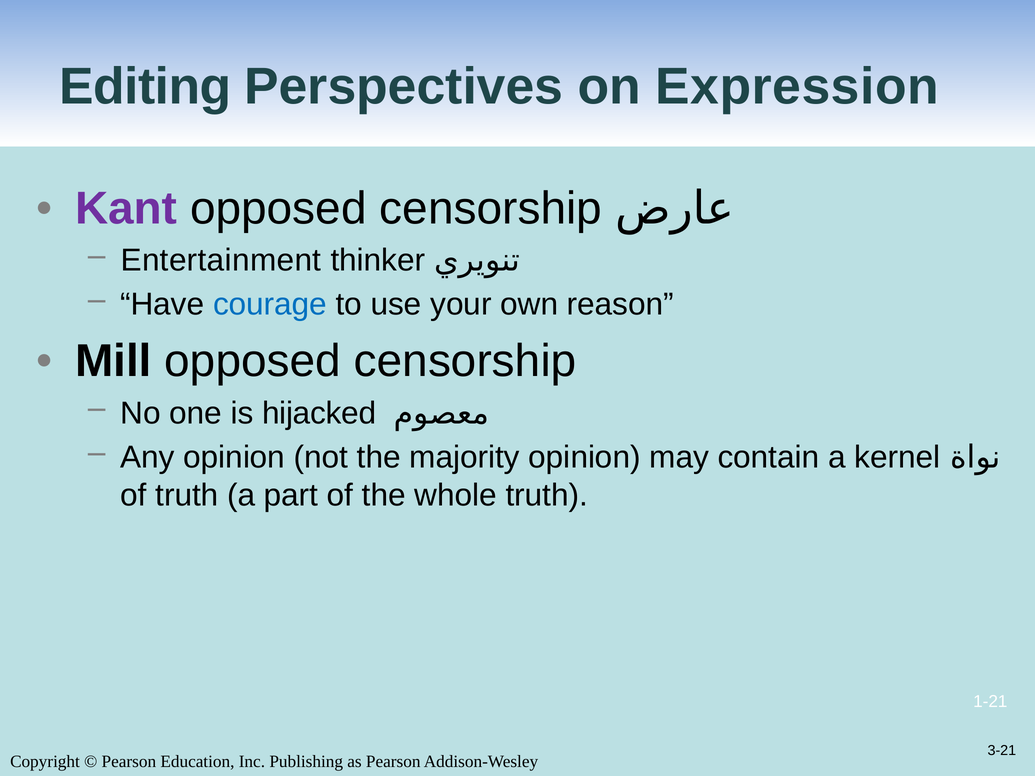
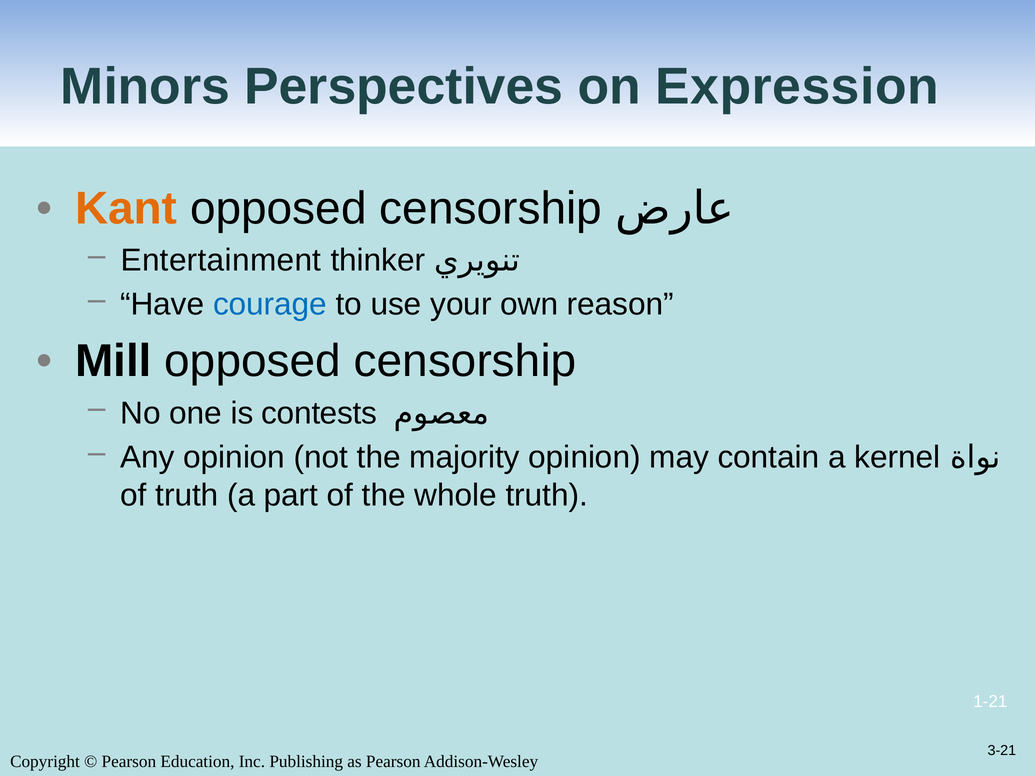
Editing: Editing -> Minors
Kant colour: purple -> orange
hijacked: hijacked -> contests
